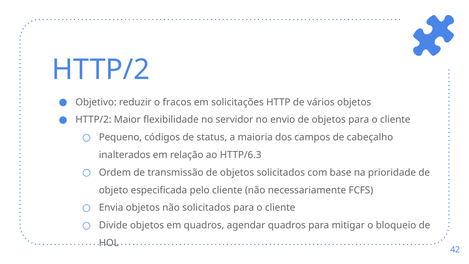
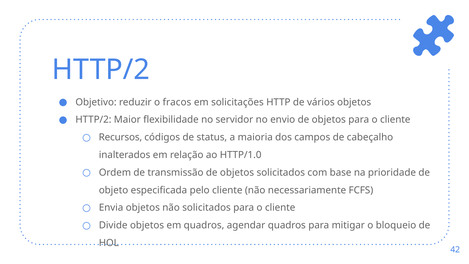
Pequeno: Pequeno -> Recursos
HTTP/6.3: HTTP/6.3 -> HTTP/1.0
